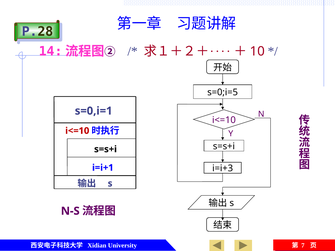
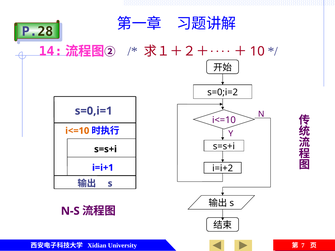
s=0;i=5: s=0;i=5 -> s=0;i=2
i<=10 at (77, 131) colour: red -> orange
i=i+3: i=i+3 -> i=i+2
